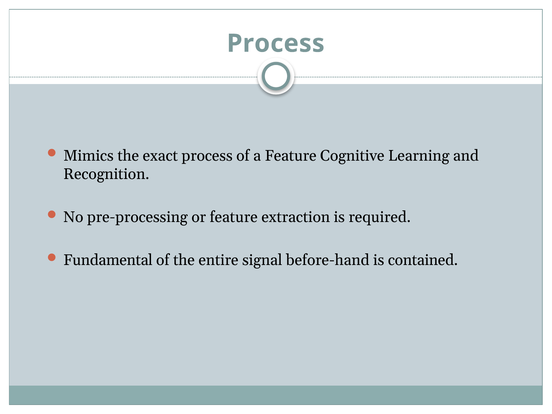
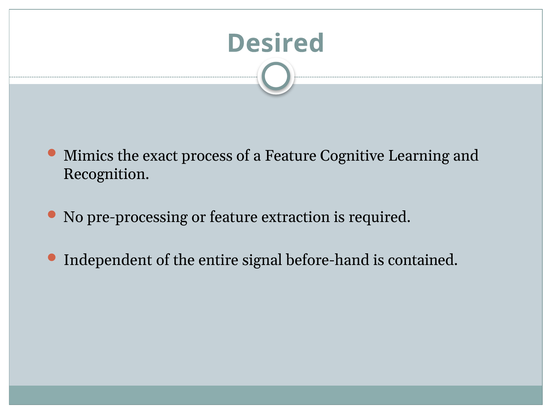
Process at (276, 43): Process -> Desired
Fundamental: Fundamental -> Independent
